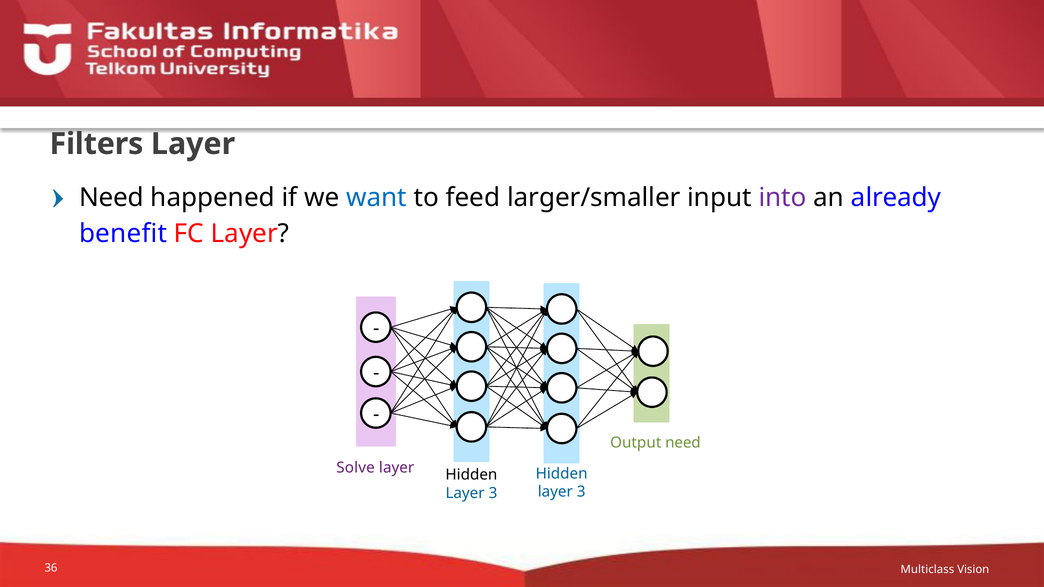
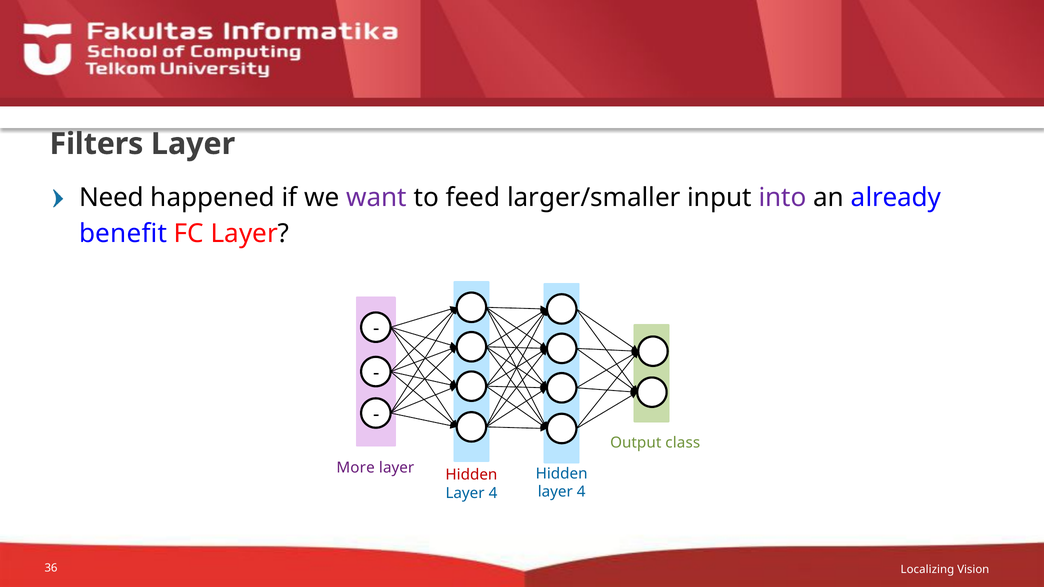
want colour: blue -> purple
Output need: need -> class
Solve: Solve -> More
Hidden at (471, 475) colour: black -> red
3 at (581, 492): 3 -> 4
3 at (493, 493): 3 -> 4
Multiclass: Multiclass -> Localizing
